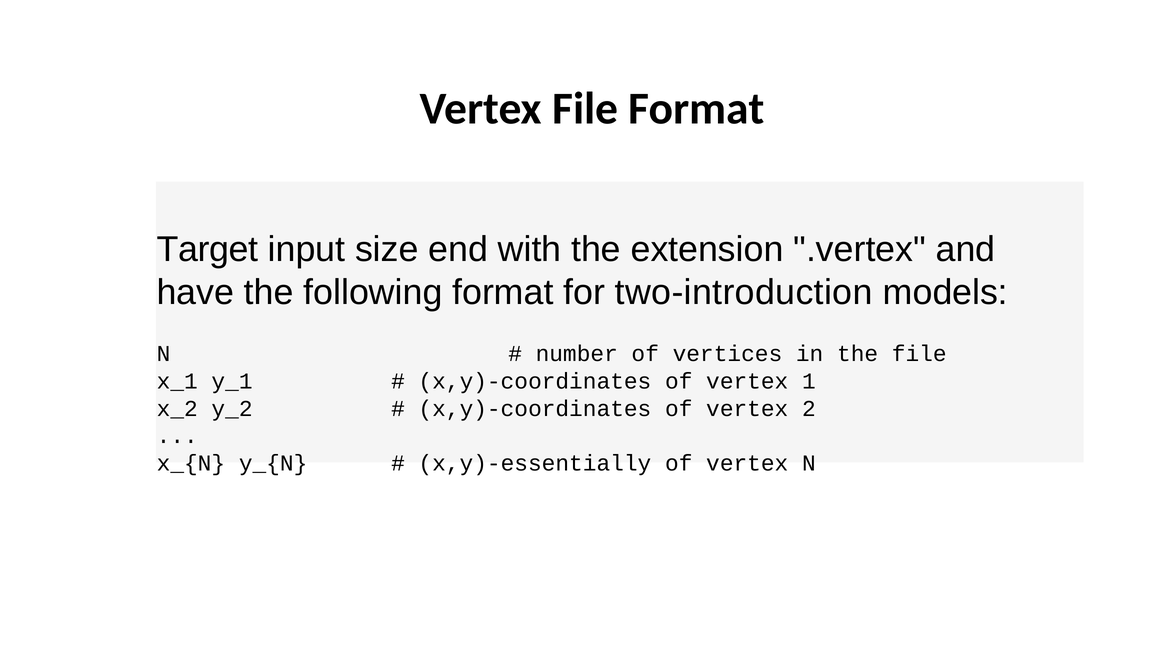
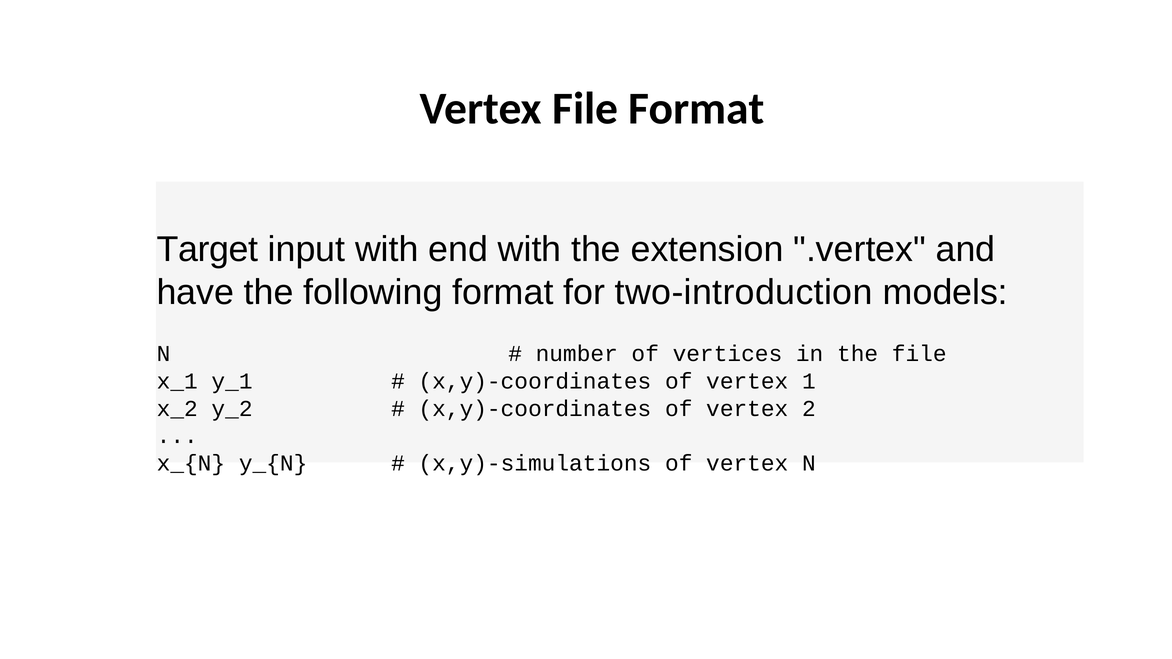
input size: size -> with
x,y)-essentially: x,y)-essentially -> x,y)-simulations
